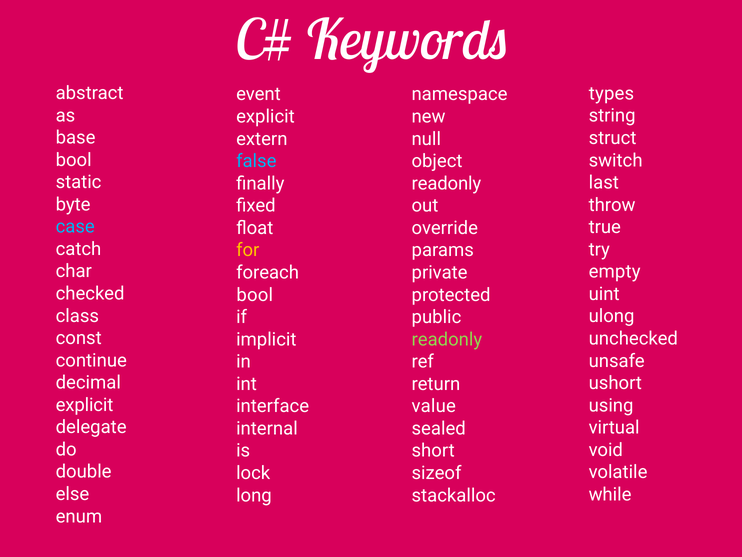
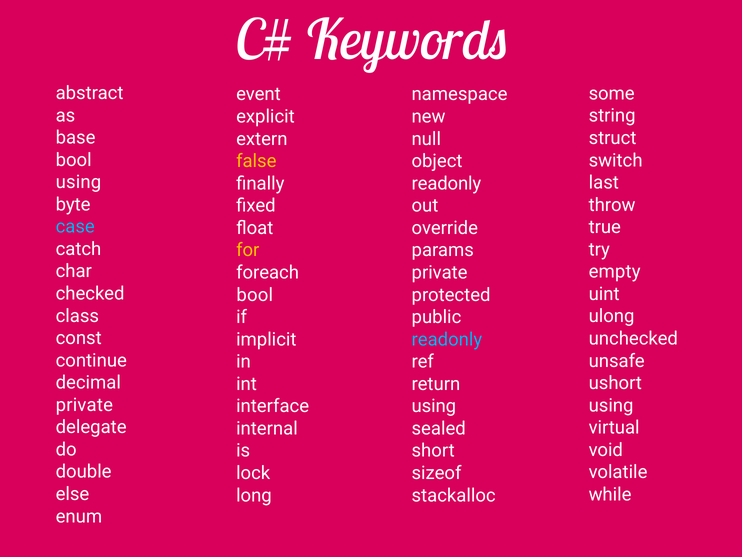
types: types -> some
false colour: light blue -> yellow
static at (79, 182): static -> using
readonly at (447, 339) colour: light green -> light blue
explicit at (85, 405): explicit -> private
value at (434, 406): value -> using
